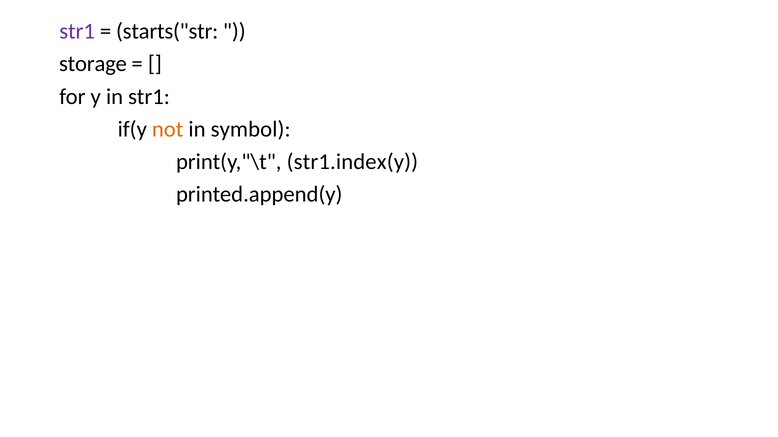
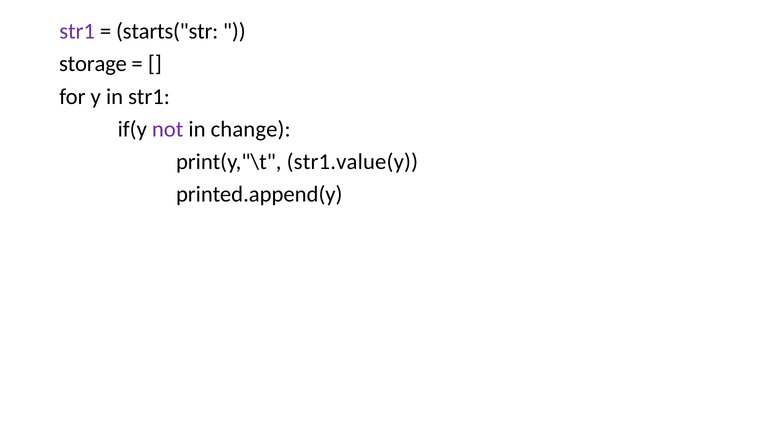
not colour: orange -> purple
symbol: symbol -> change
str1.index(y: str1.index(y -> str1.value(y
